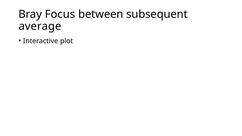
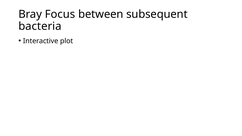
average: average -> bacteria
